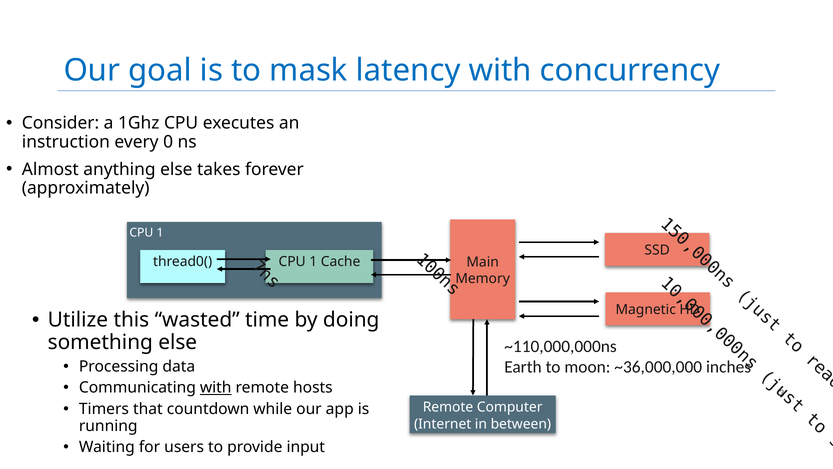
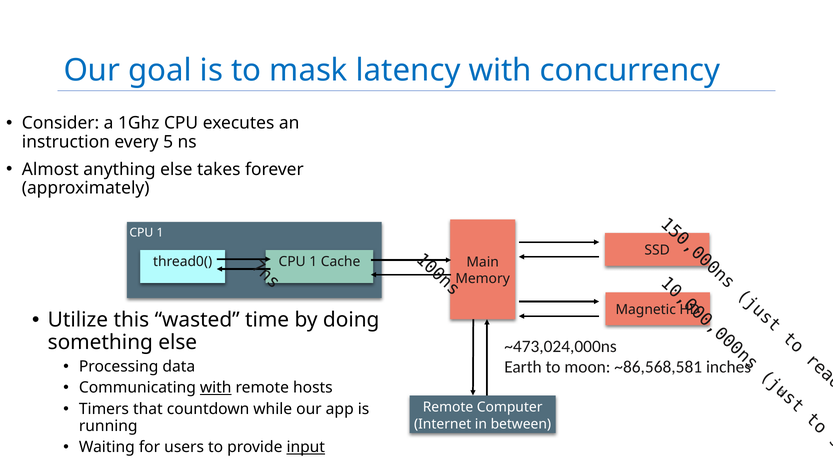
every 0: 0 -> 5
~110,000,000ns: ~110,000,000ns -> ~473,024,000ns
~36,000,000: ~36,000,000 -> ~86,568,581
input underline: none -> present
